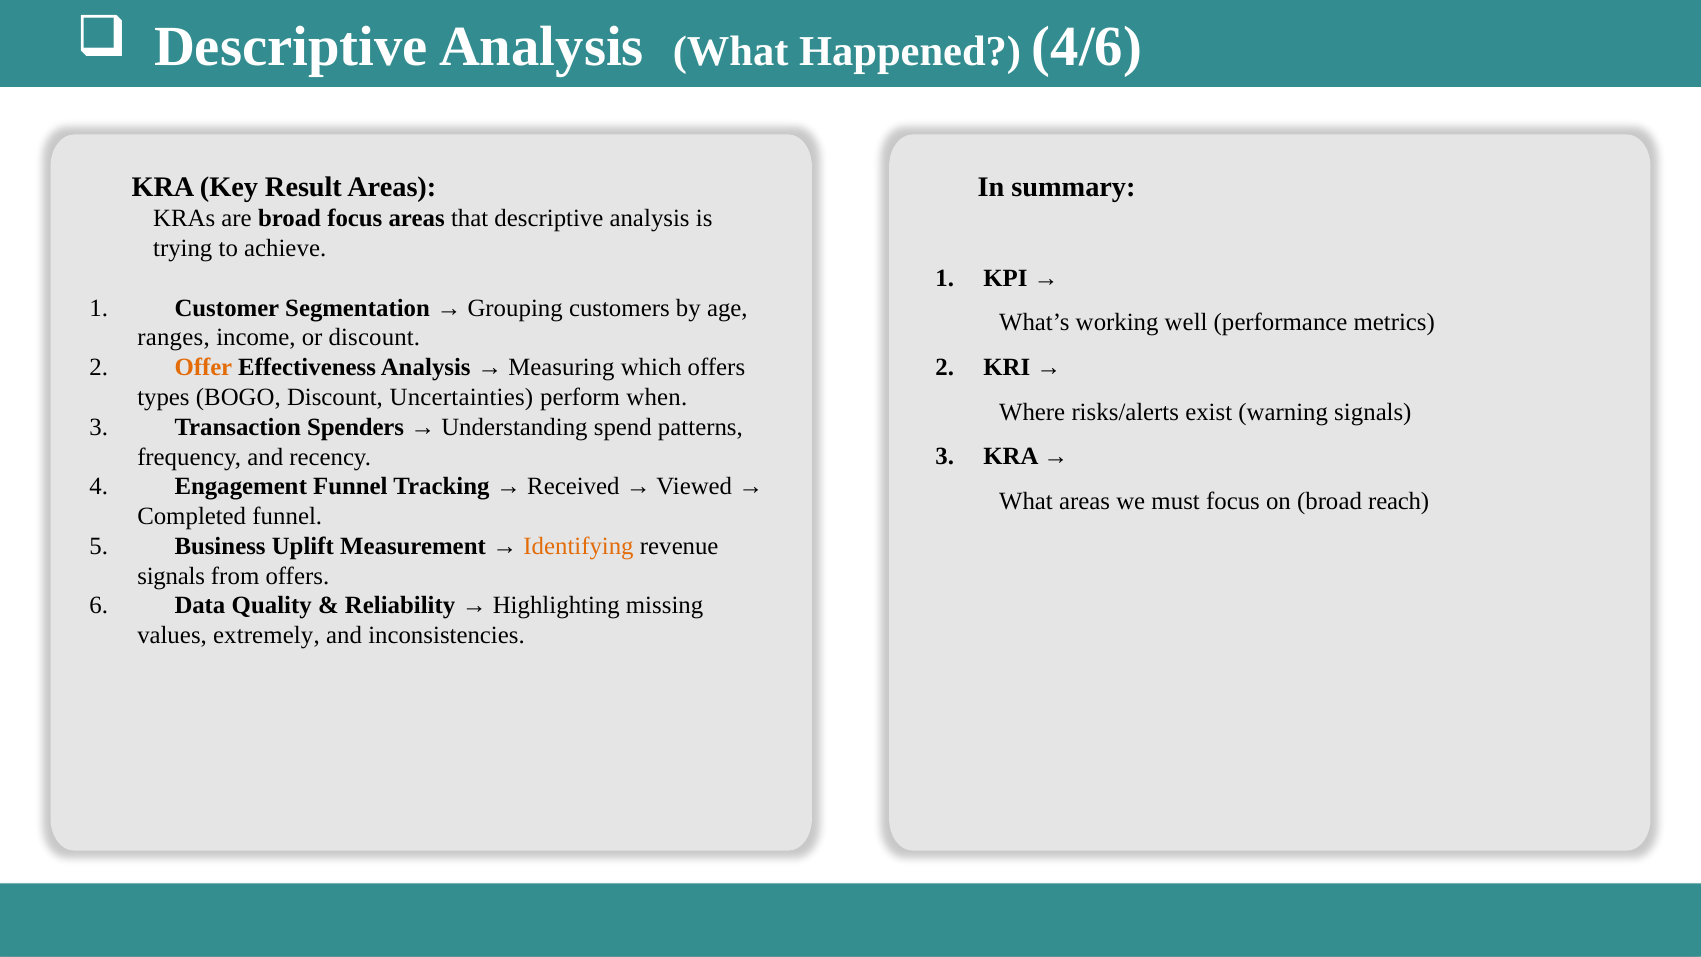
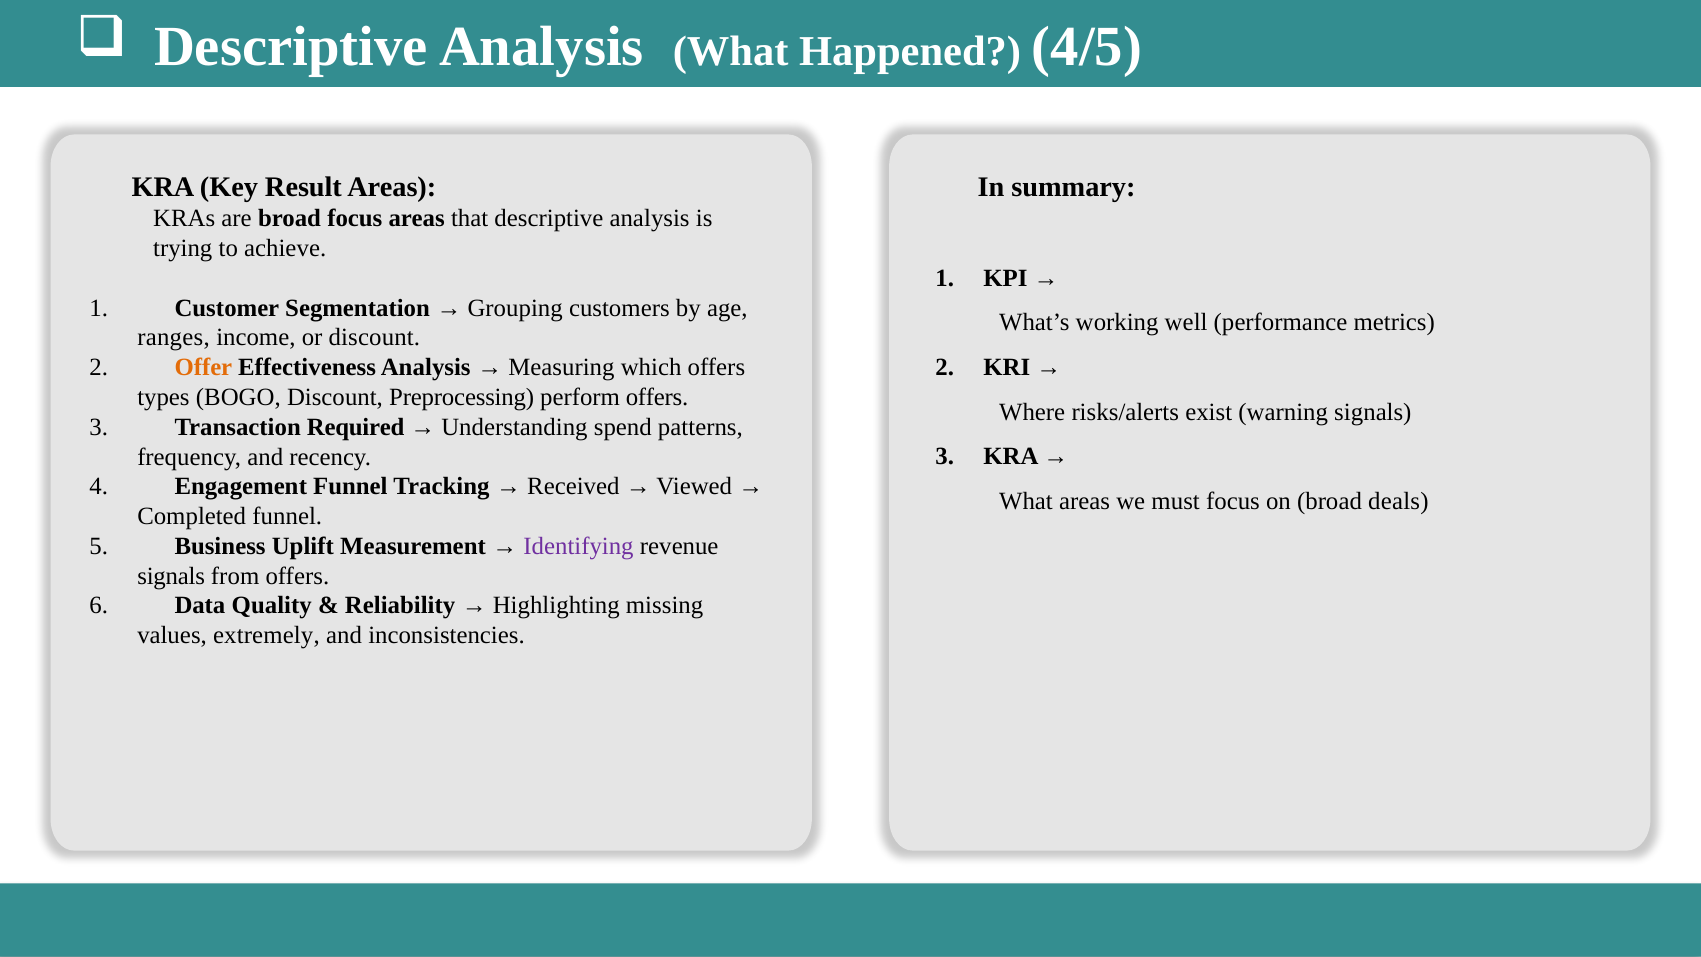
4/6: 4/6 -> 4/5
Uncertainties: Uncertainties -> Preprocessing
perform when: when -> offers
Spenders: Spenders -> Required
reach: reach -> deals
Identifying colour: orange -> purple
